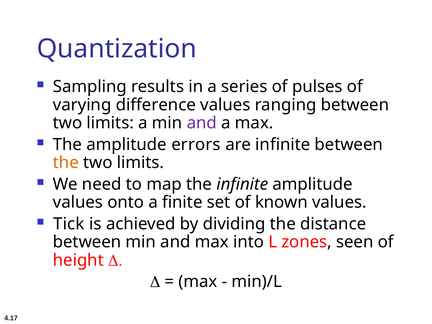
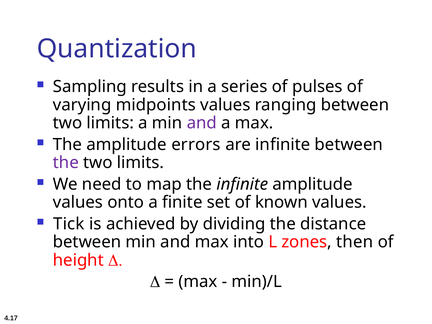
difference: difference -> midpoints
the at (66, 163) colour: orange -> purple
seen: seen -> then
